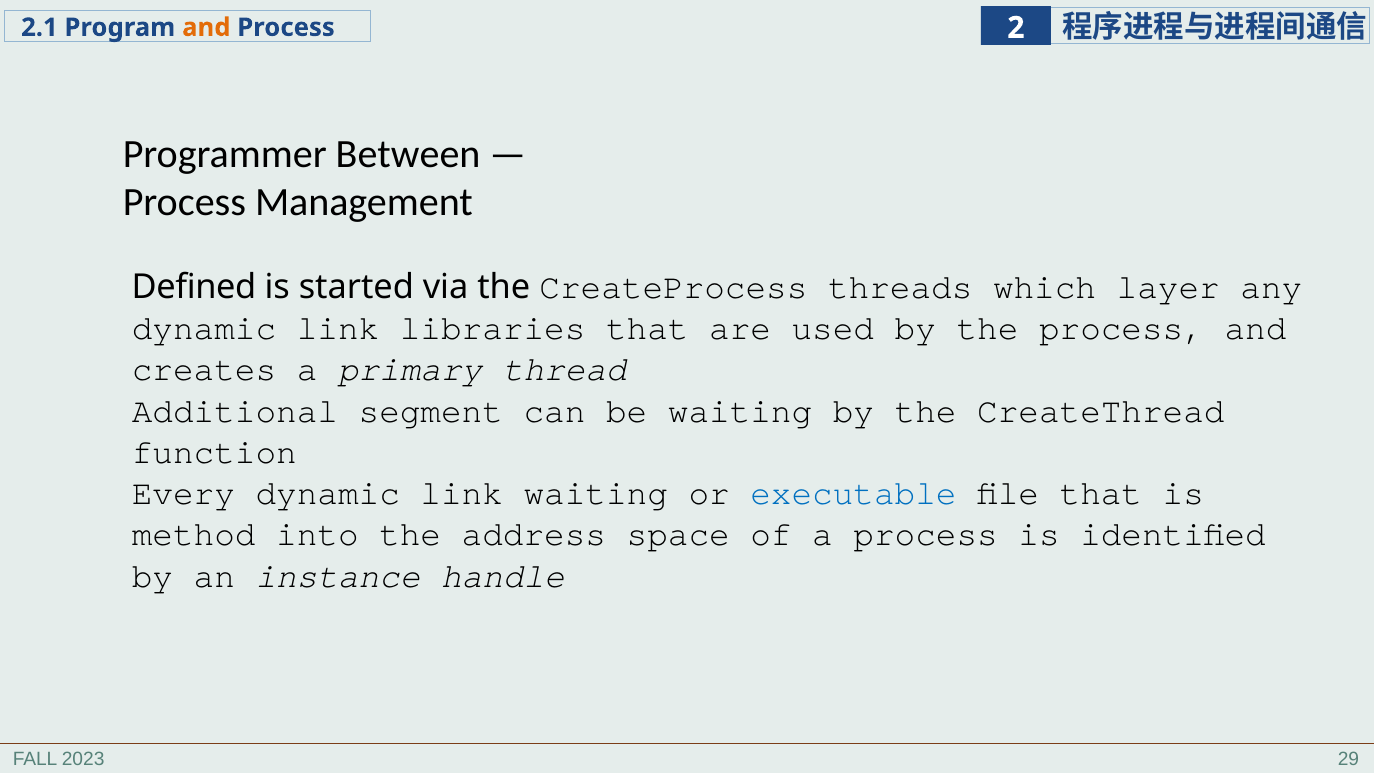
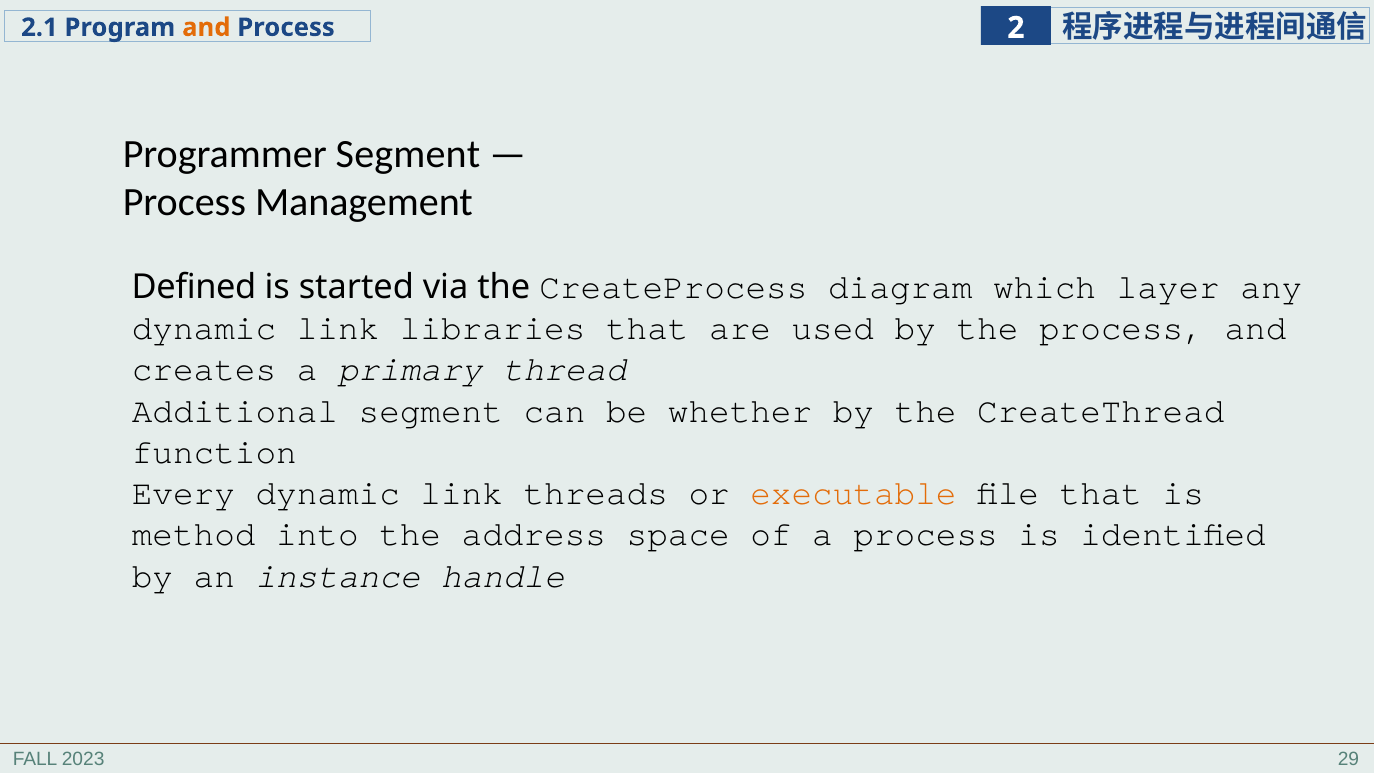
Programmer Between: Between -> Segment
threads: threads -> diagram
be waiting: waiting -> whether
link waiting: waiting -> threads
executable colour: blue -> orange
